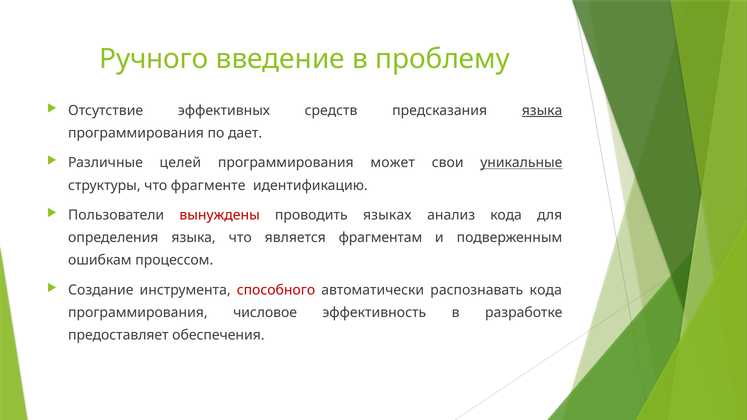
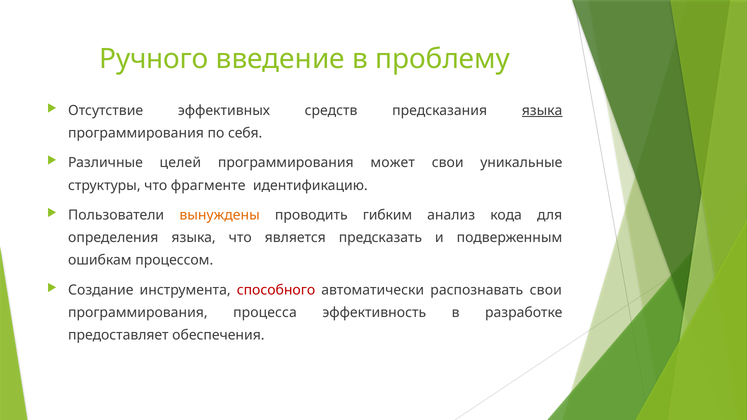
дает: дает -> себя
уникальные underline: present -> none
вынуждены colour: red -> orange
языках: языках -> гибким
фрагментам: фрагментам -> предсказать
распознавать кода: кода -> свои
числовое: числовое -> процесса
